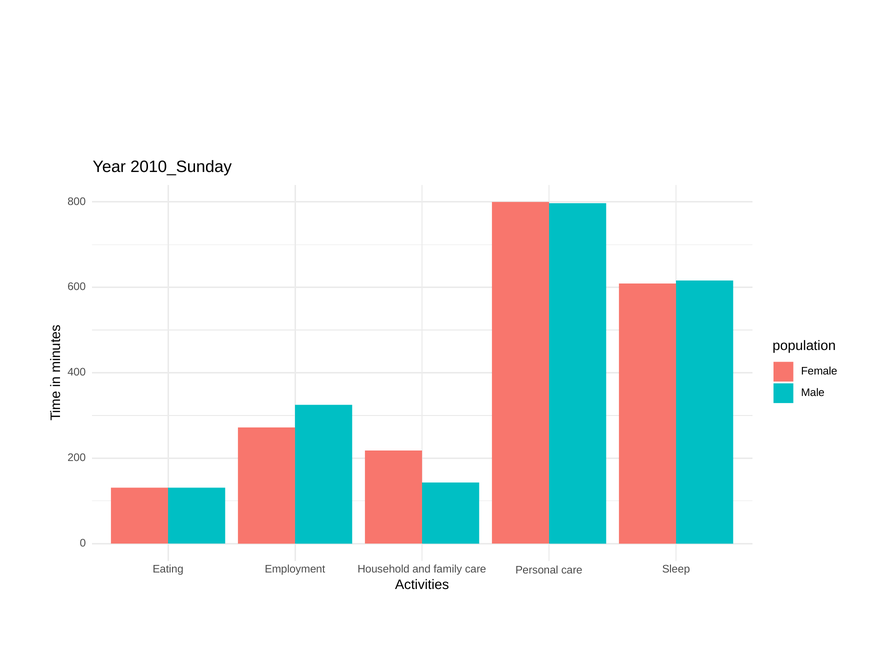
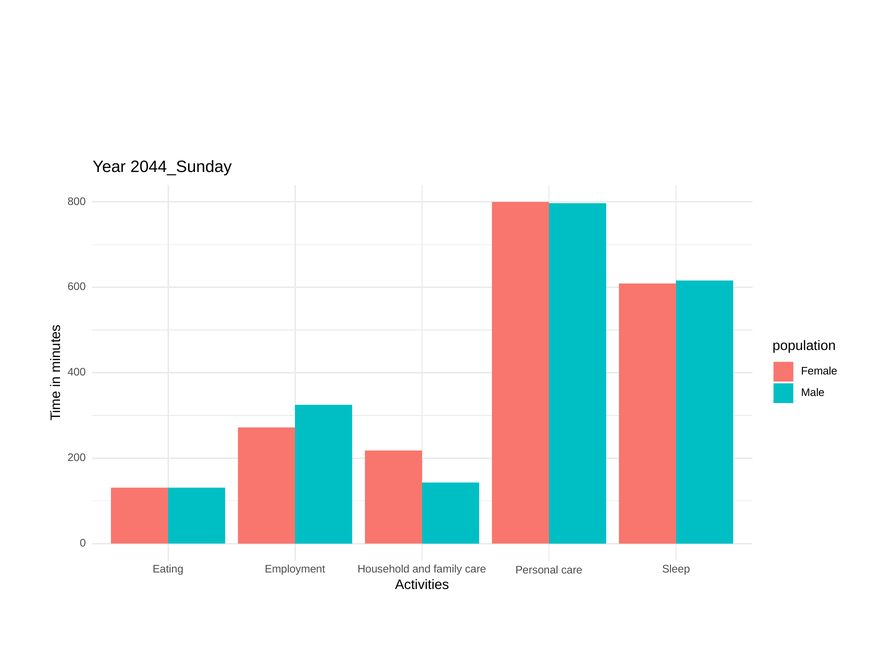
2010_Sunday: 2010_Sunday -> 2044_Sunday
